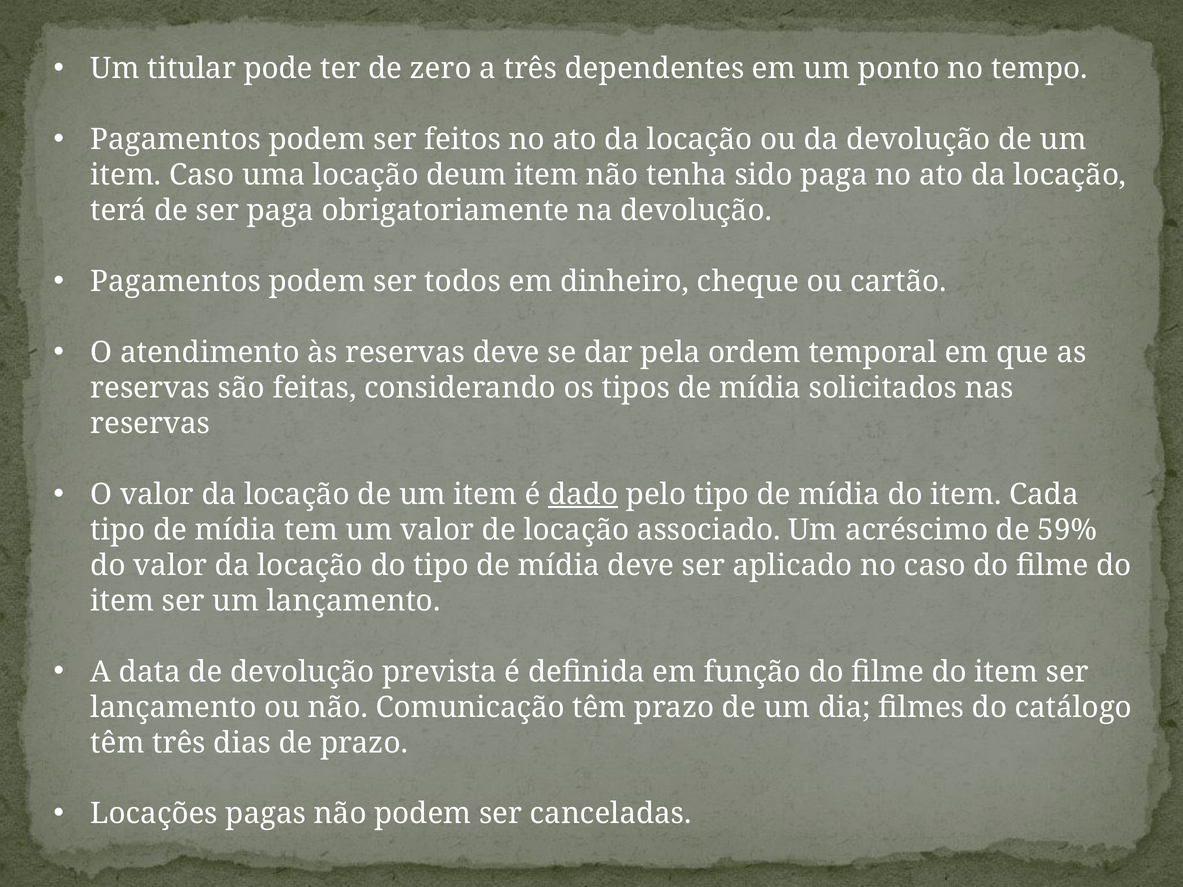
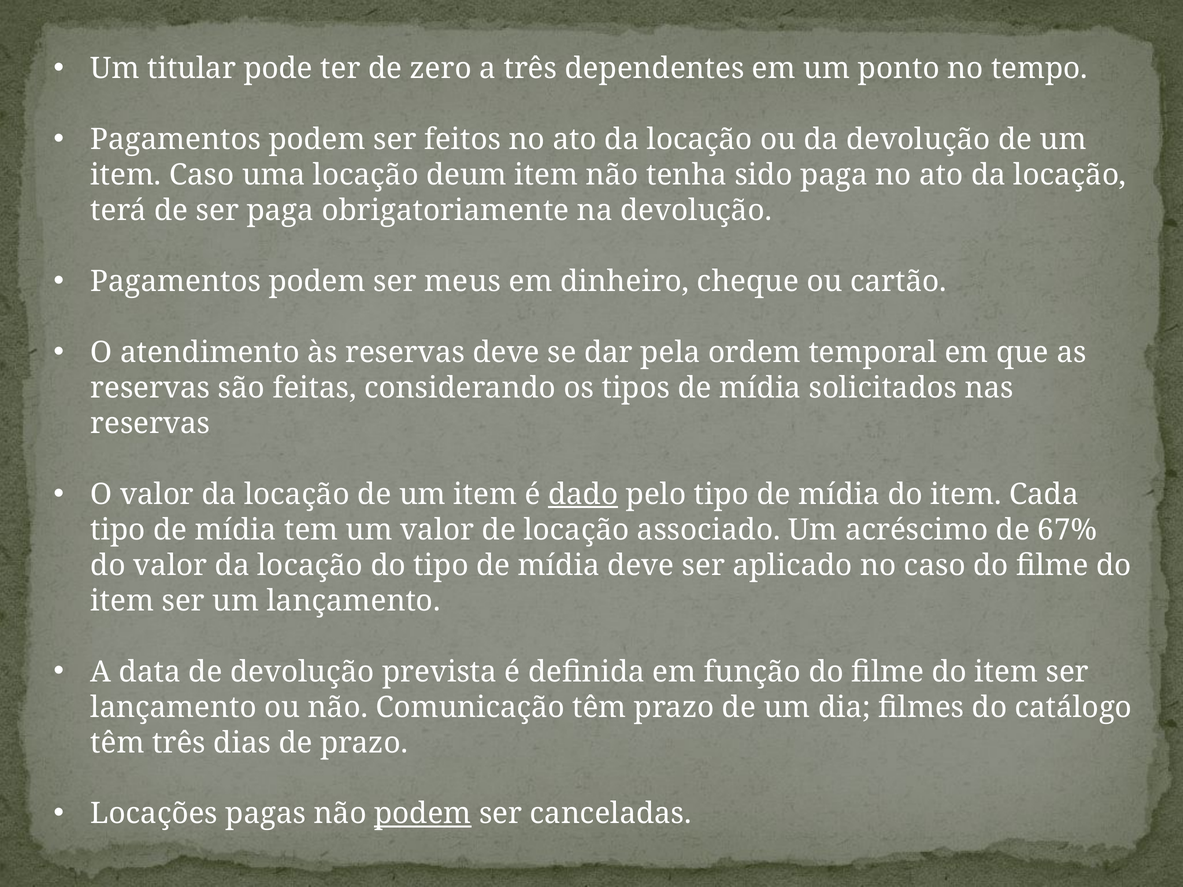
todos: todos -> meus
59%: 59% -> 67%
podem at (423, 814) underline: none -> present
